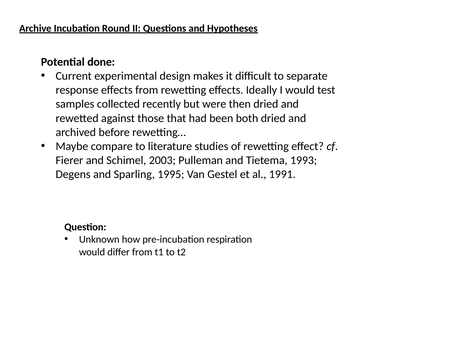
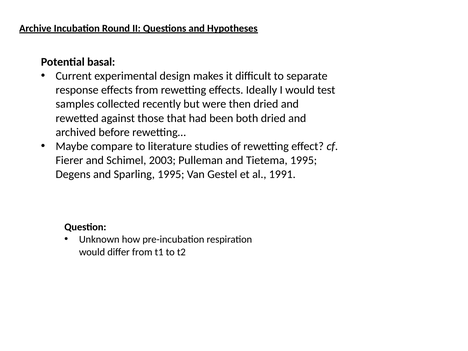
done: done -> basal
Tietema 1993: 1993 -> 1995
